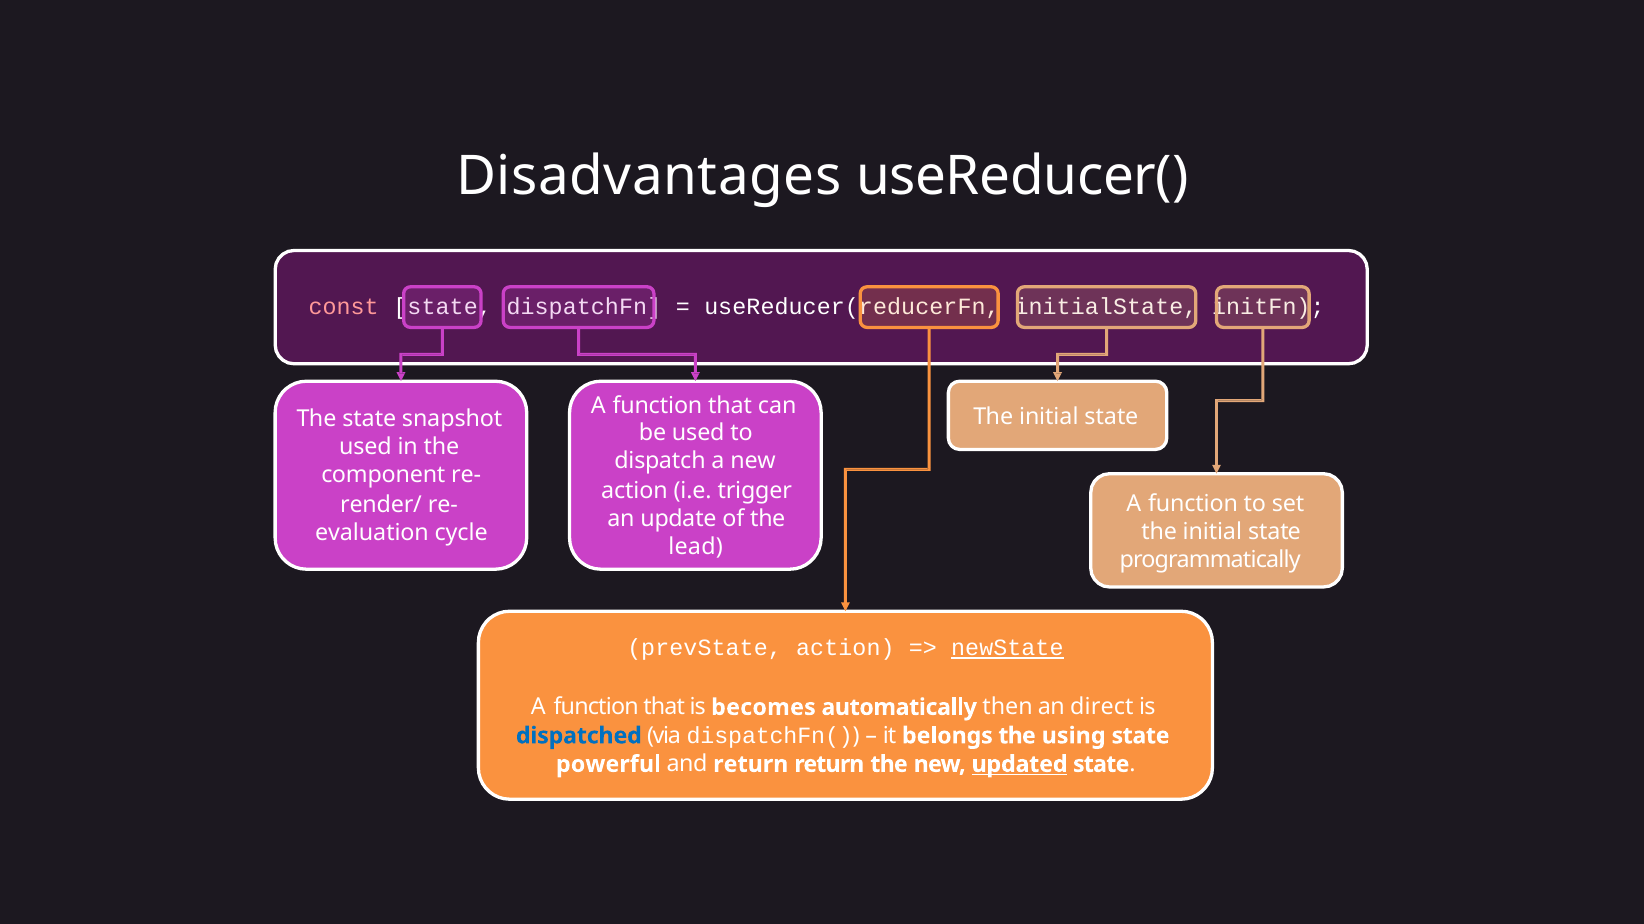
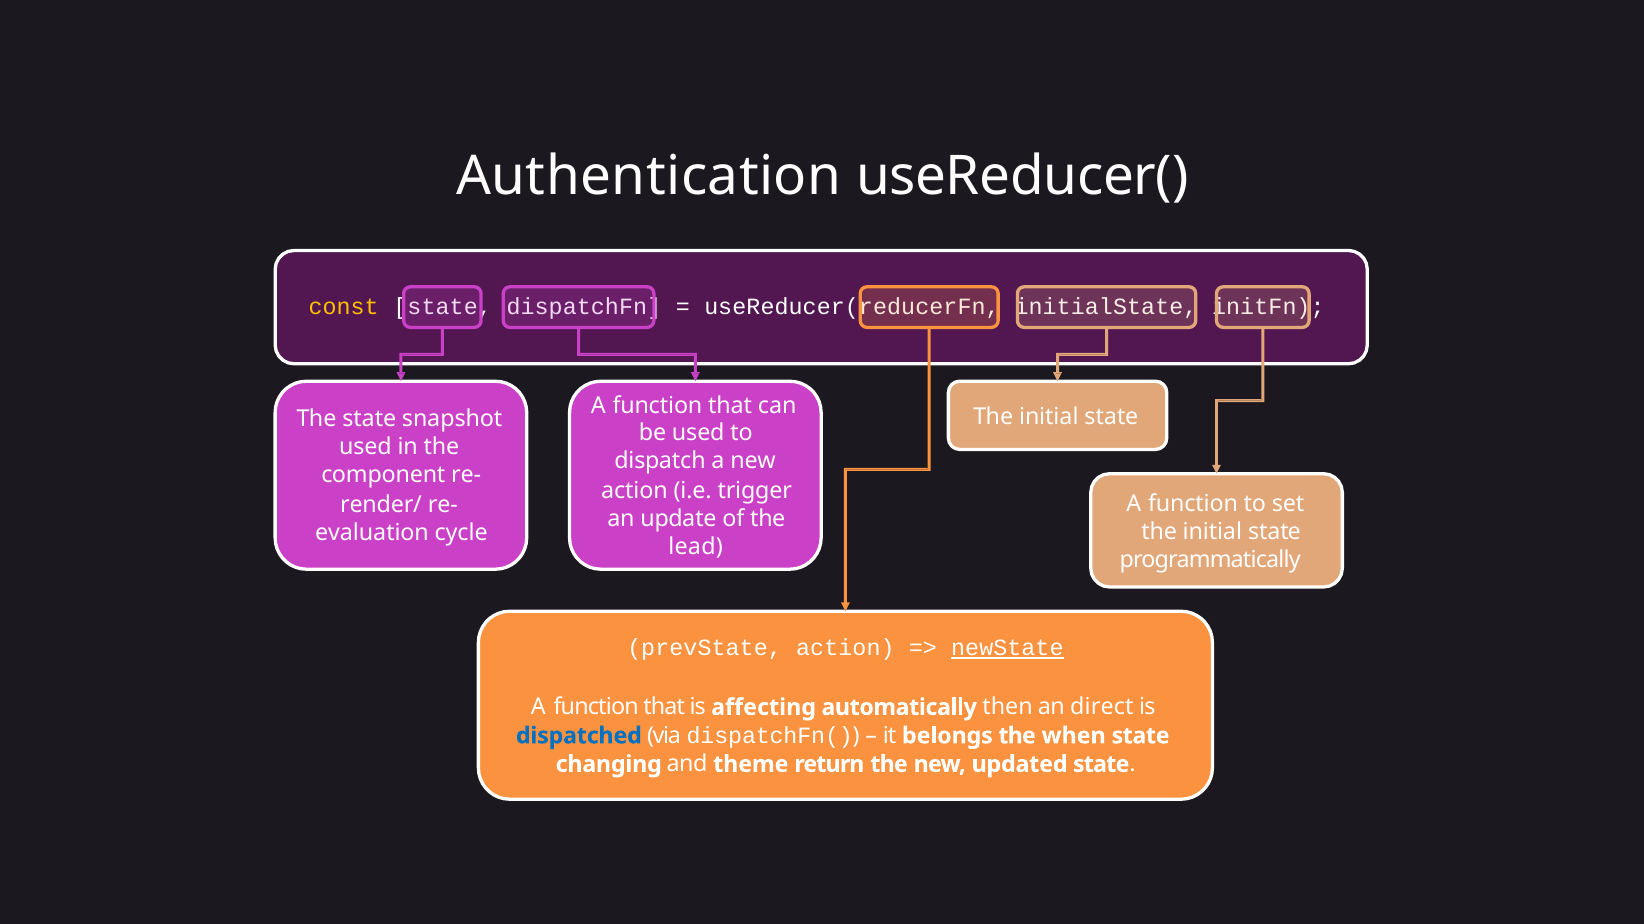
Disadvantages: Disadvantages -> Authentication
const colour: pink -> yellow
becomes: becomes -> affecting
using: using -> when
powerful: powerful -> changing
and return: return -> theme
updated underline: present -> none
